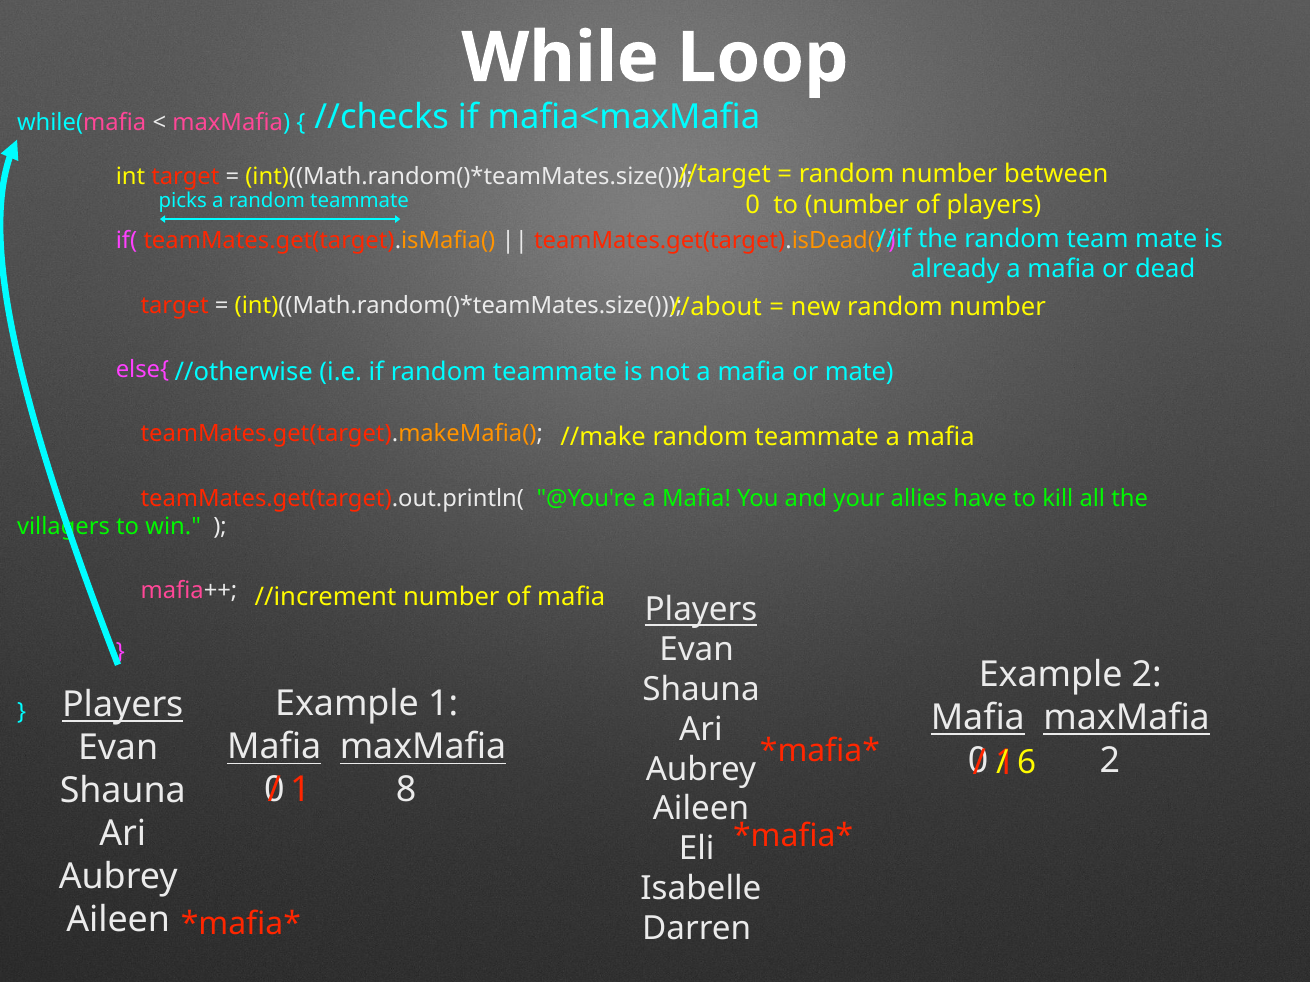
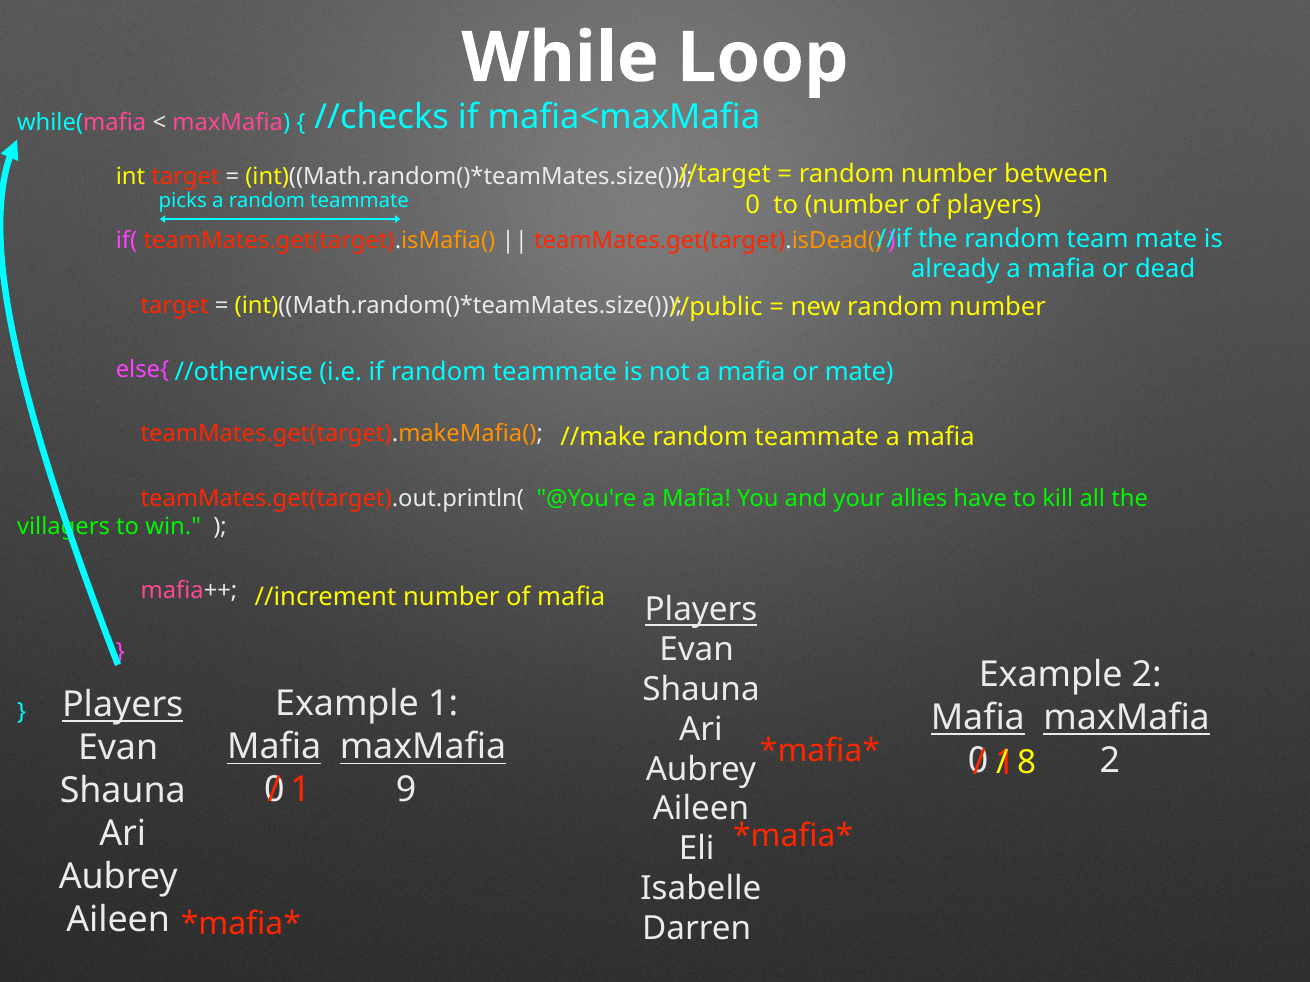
//about: //about -> //public
6: 6 -> 8
8: 8 -> 9
